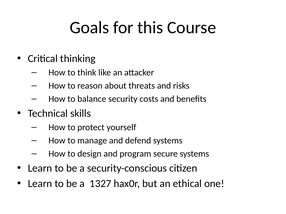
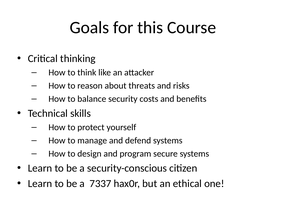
1327: 1327 -> 7337
